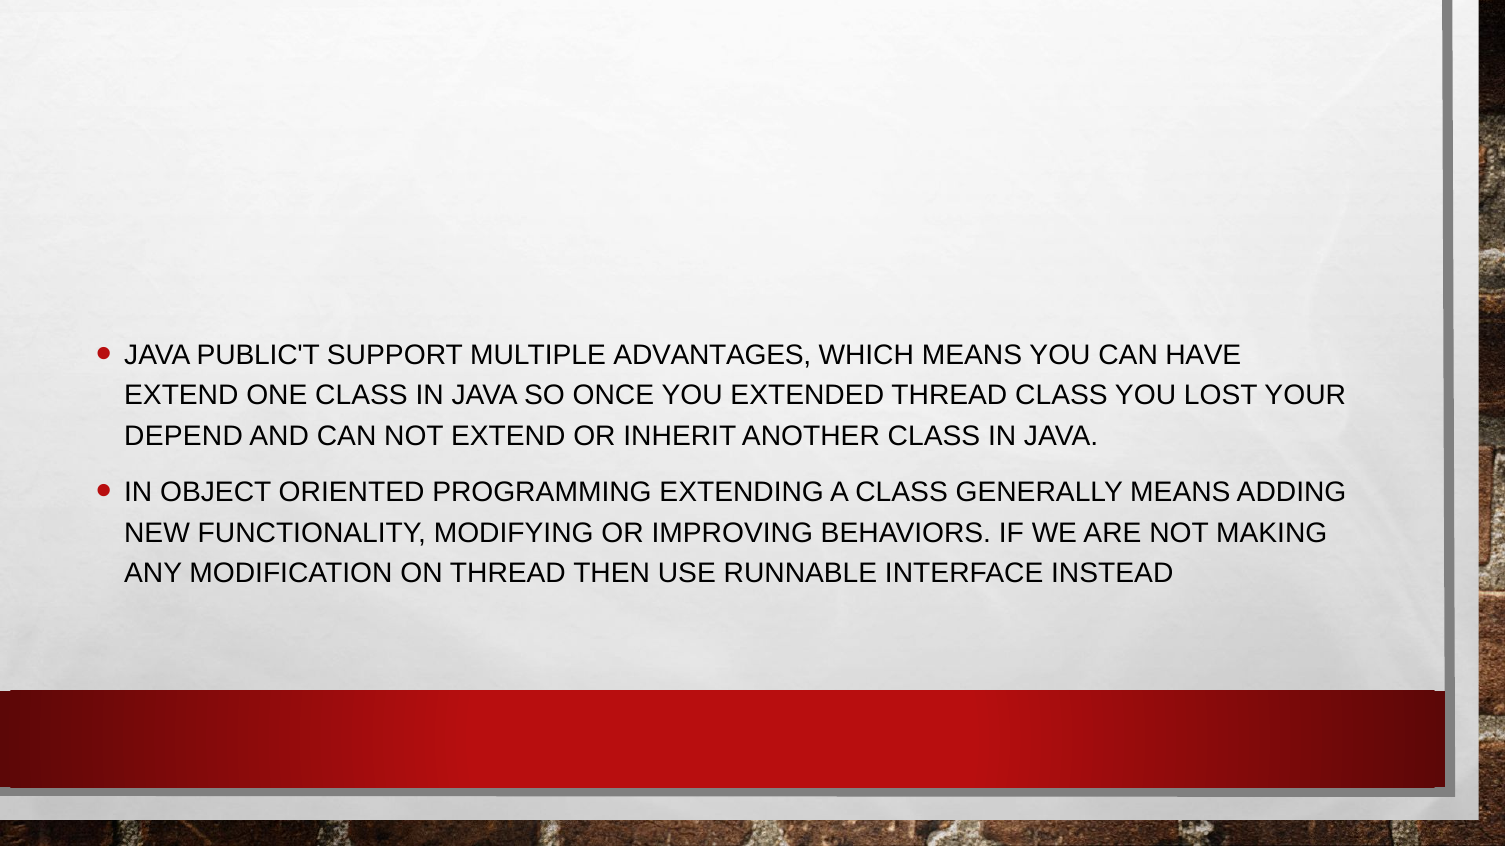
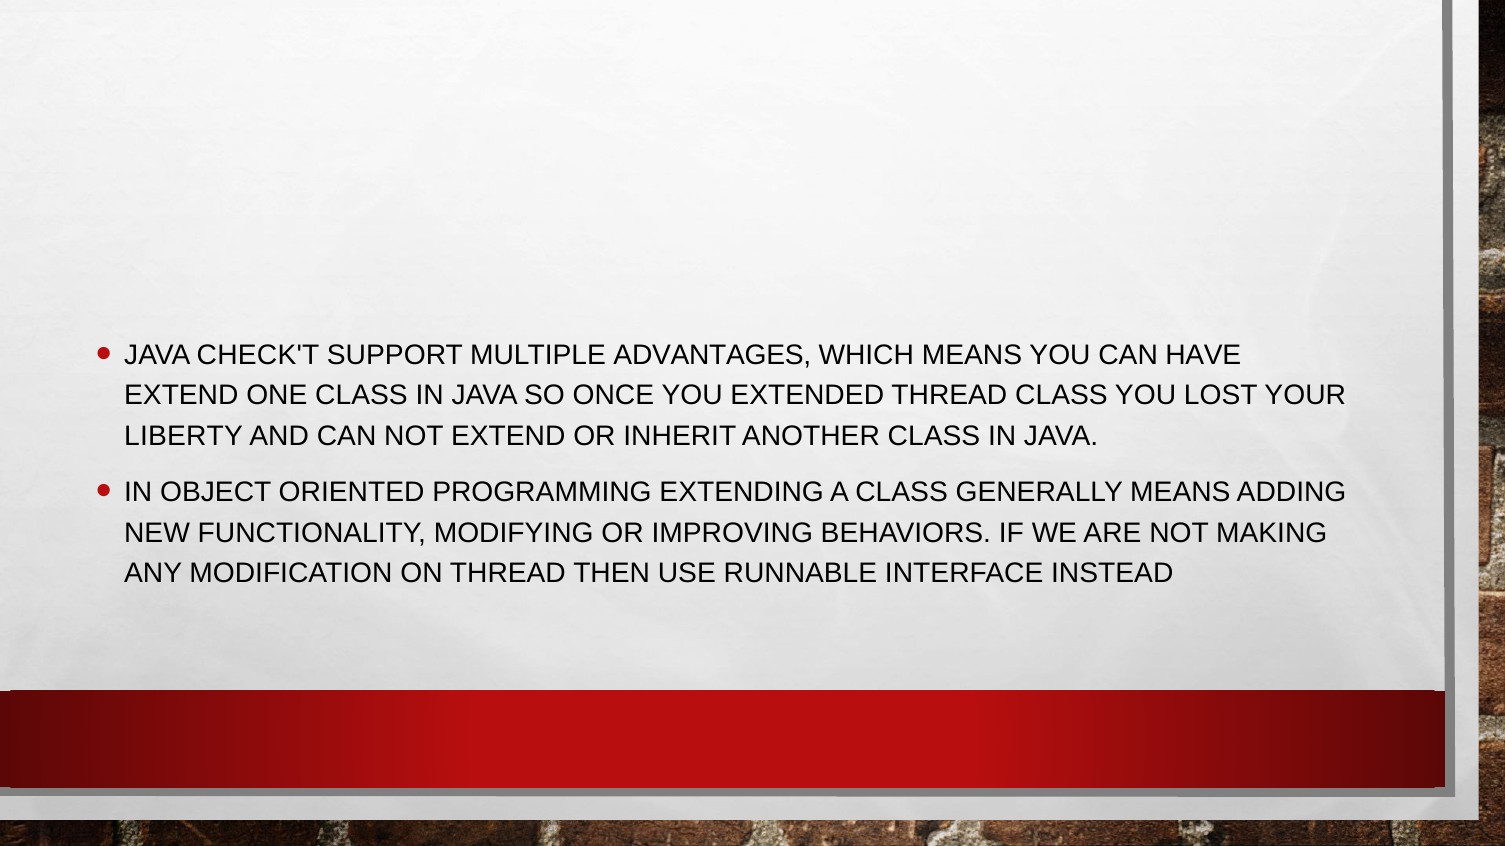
PUBLIC'T: PUBLIC'T -> CHECK'T
DEPEND: DEPEND -> LIBERTY
